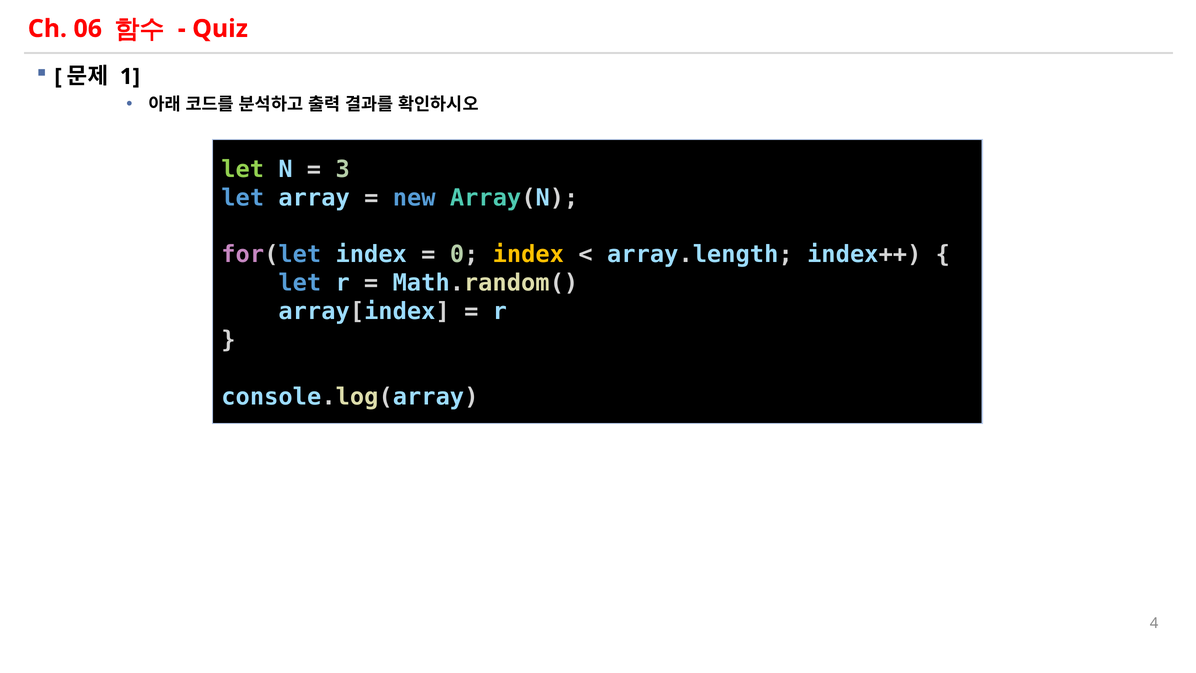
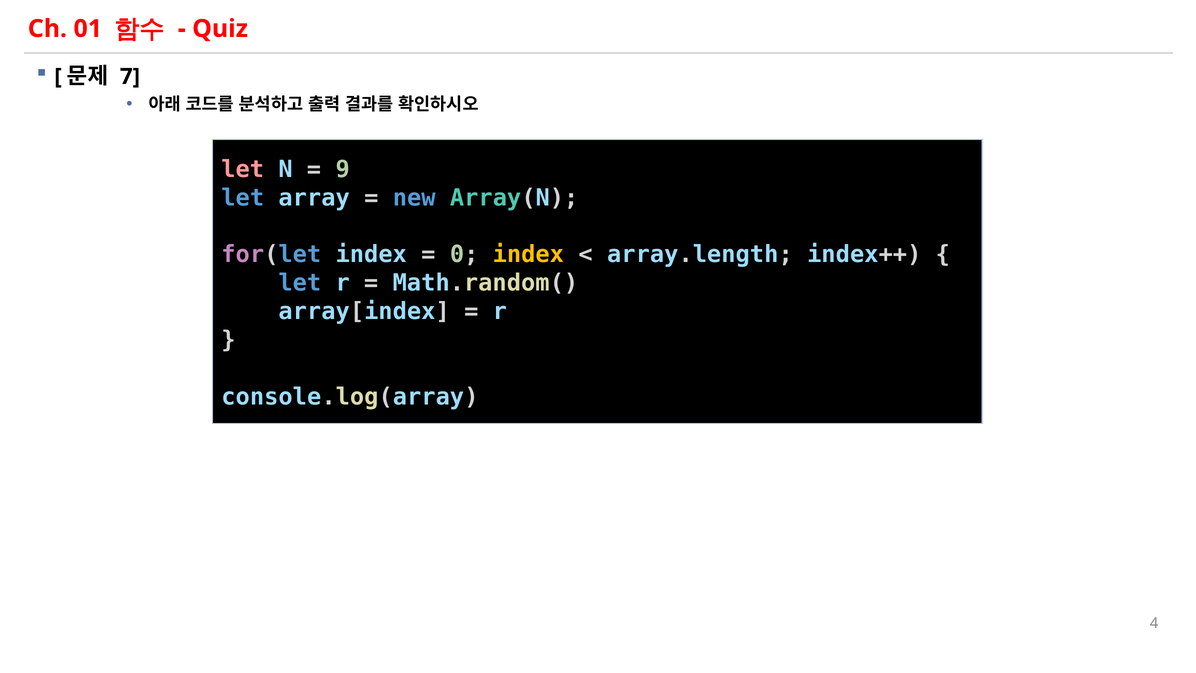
06: 06 -> 01
1: 1 -> 7
let at (243, 169) colour: light green -> pink
3: 3 -> 9
